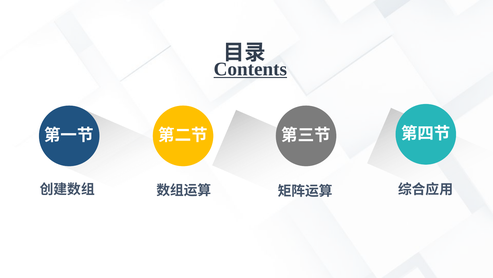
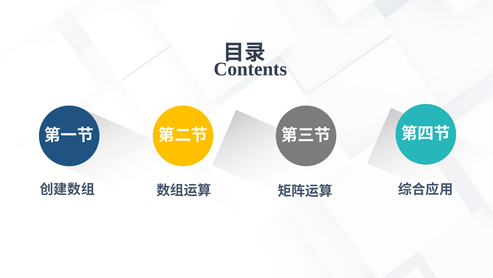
Contents underline: present -> none
